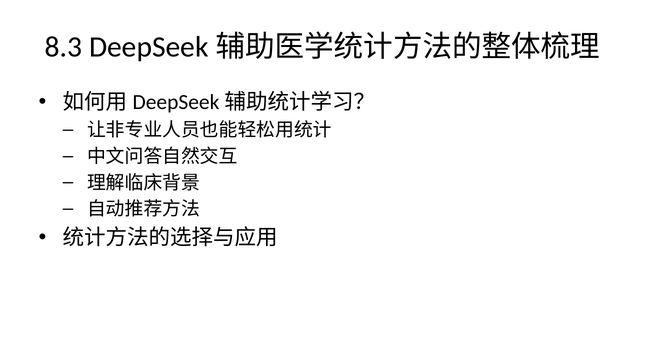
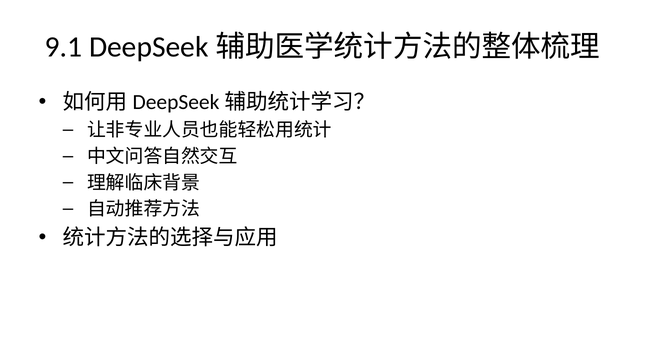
8.3: 8.3 -> 9.1
